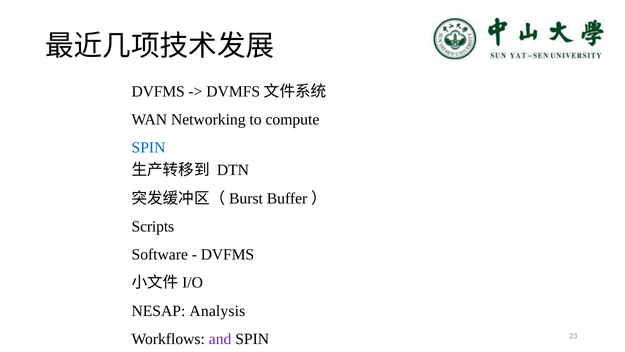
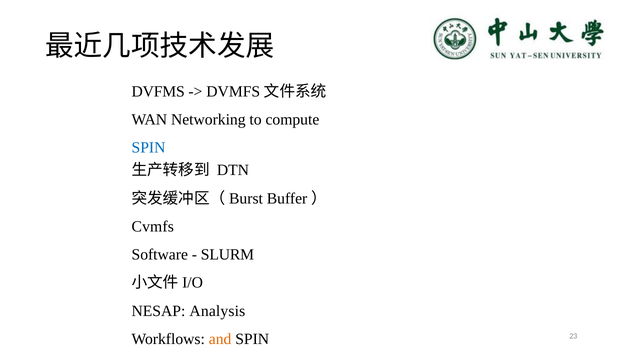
Scripts: Scripts -> Cvmfs
DVFMS at (227, 254): DVFMS -> SLURM
and colour: purple -> orange
